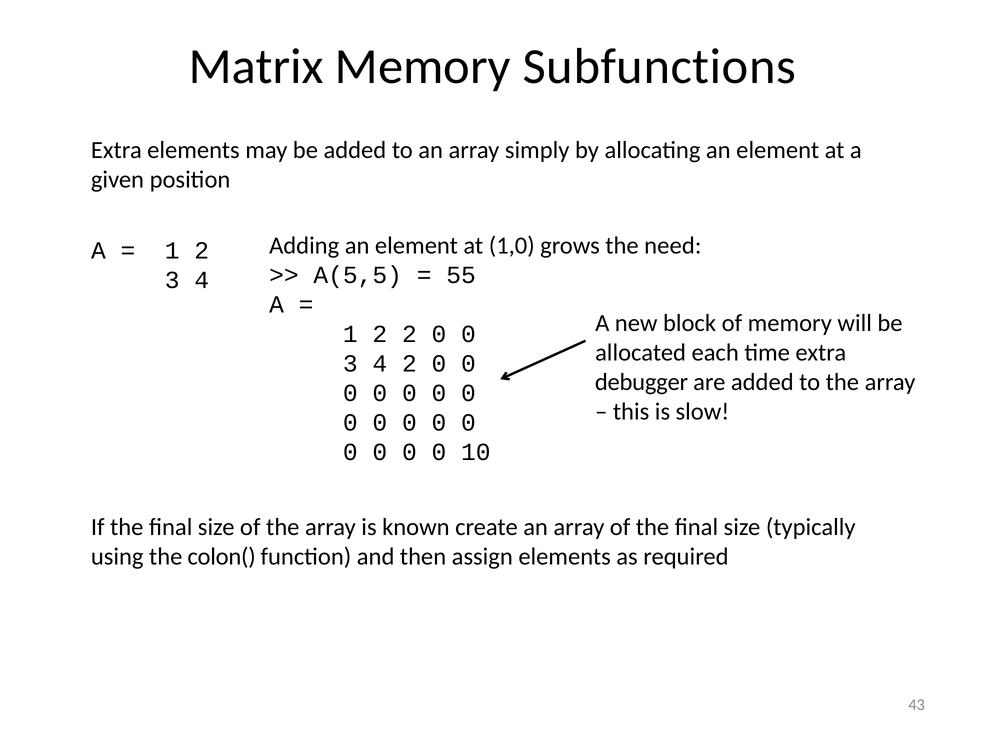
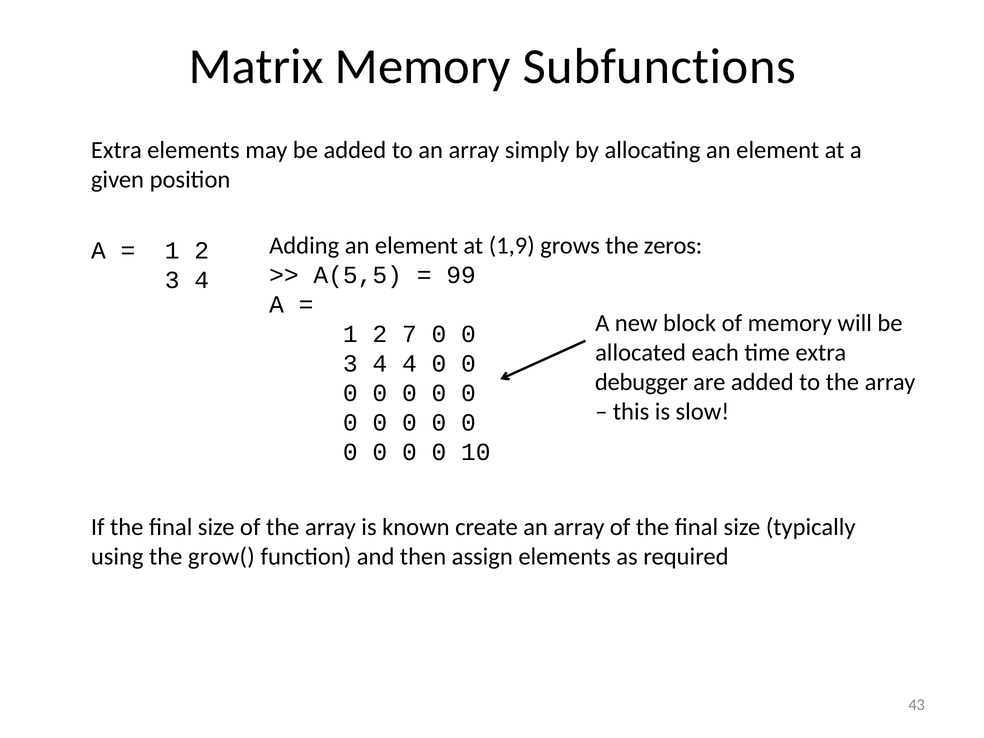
1,0: 1,0 -> 1,9
need: need -> zeros
55: 55 -> 99
2 2: 2 -> 7
4 2: 2 -> 4
colon(: colon( -> grow(
